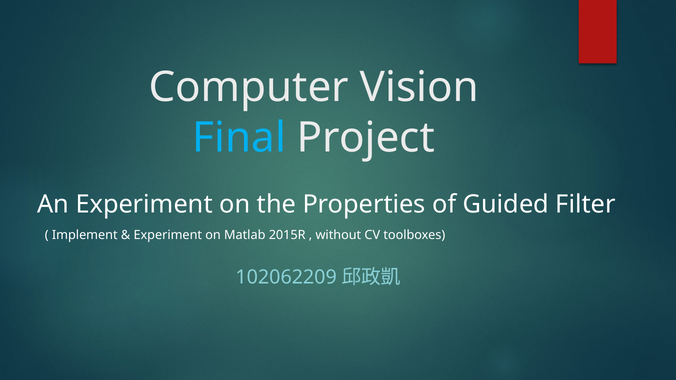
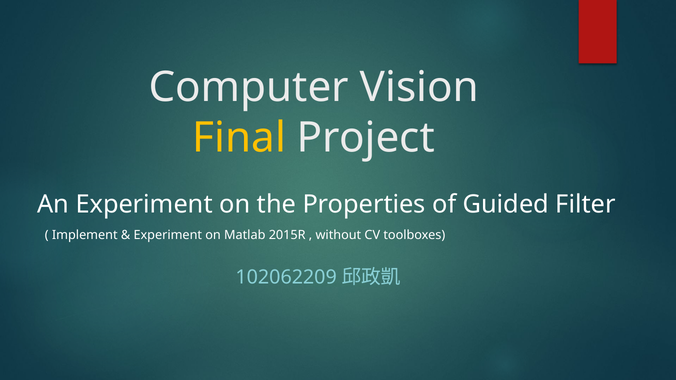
Final colour: light blue -> yellow
